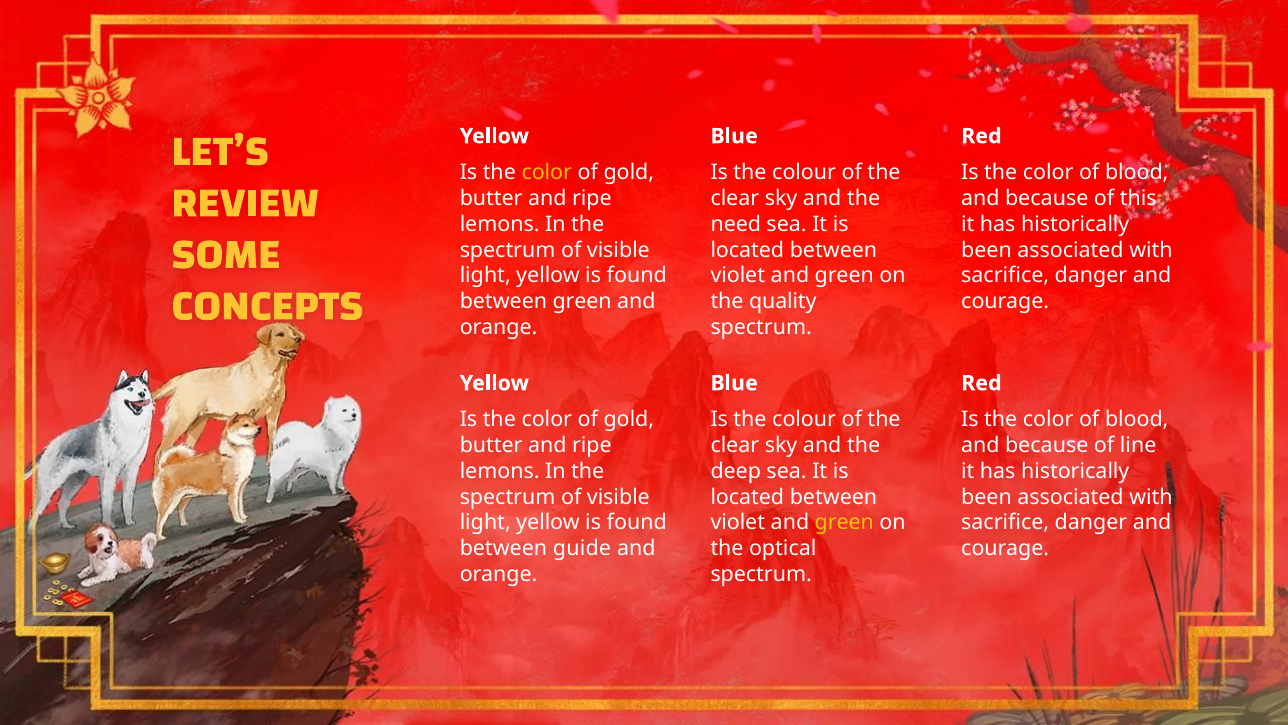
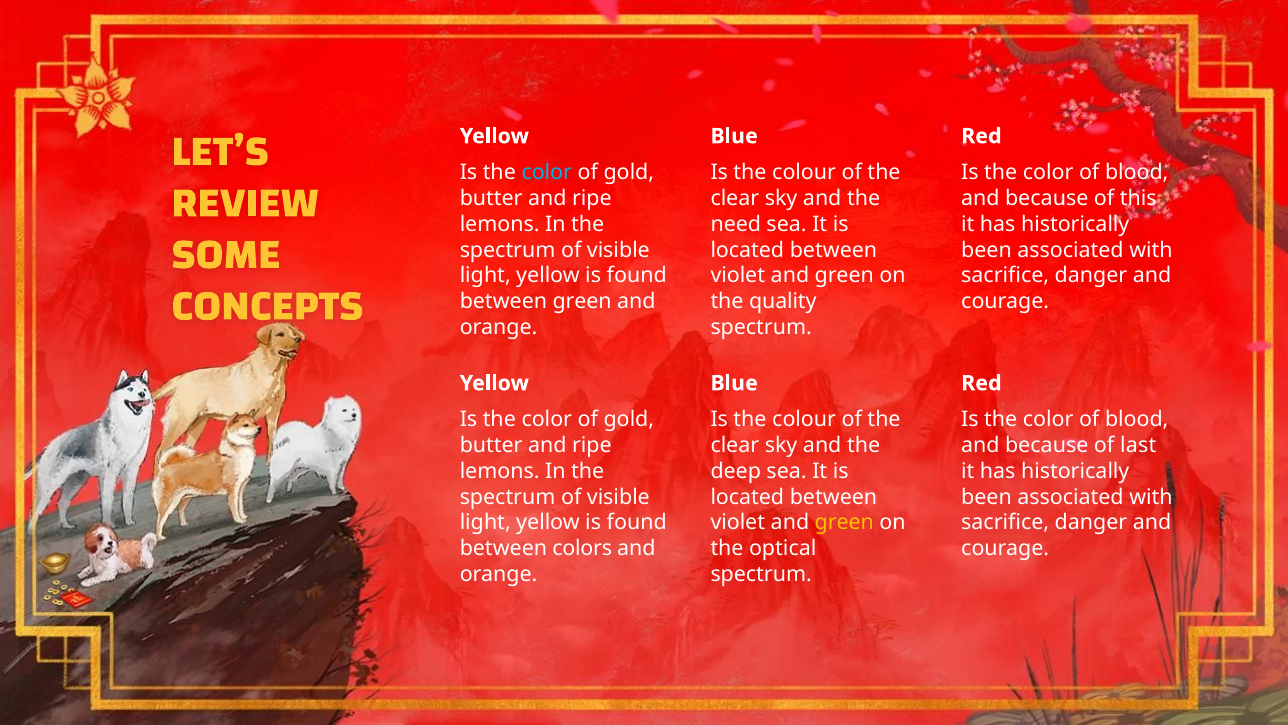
color at (547, 173) colour: yellow -> light blue
line: line -> last
guide: guide -> colors
